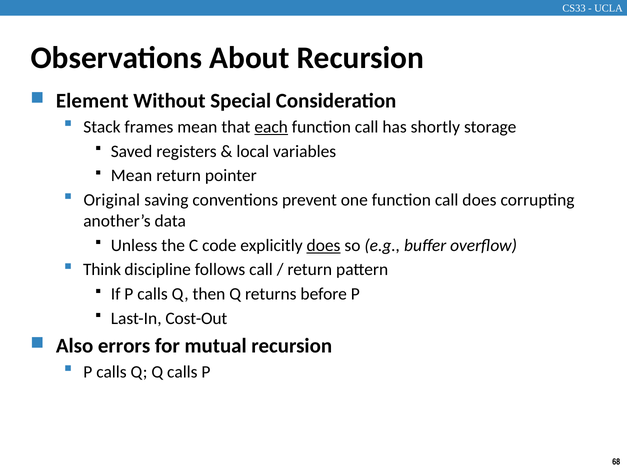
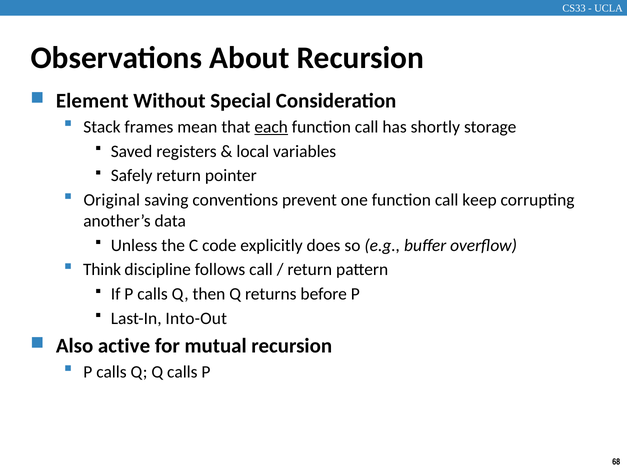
Mean at (131, 176): Mean -> Safely
call does: does -> keep
does at (324, 245) underline: present -> none
Cost-Out: Cost-Out -> Into-Out
errors: errors -> active
